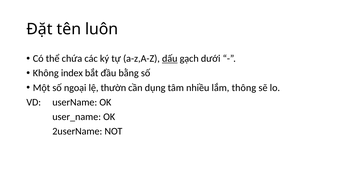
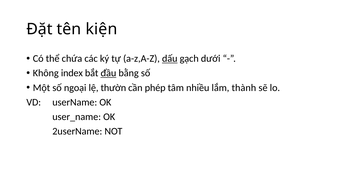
luôn: luôn -> kiện
đầu underline: none -> present
dụng: dụng -> phép
thông: thông -> thành
